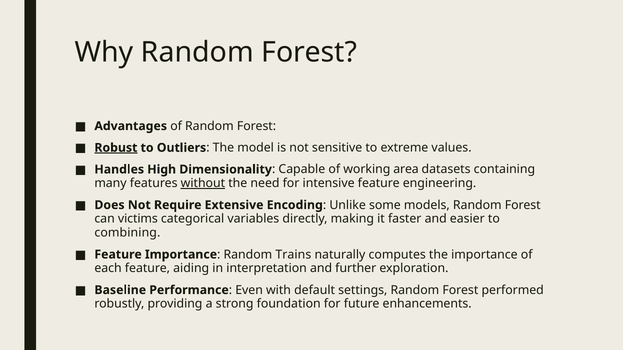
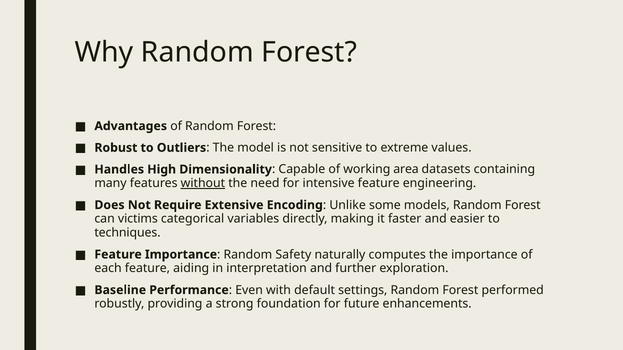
Robust underline: present -> none
combining: combining -> techniques
Trains: Trains -> Safety
